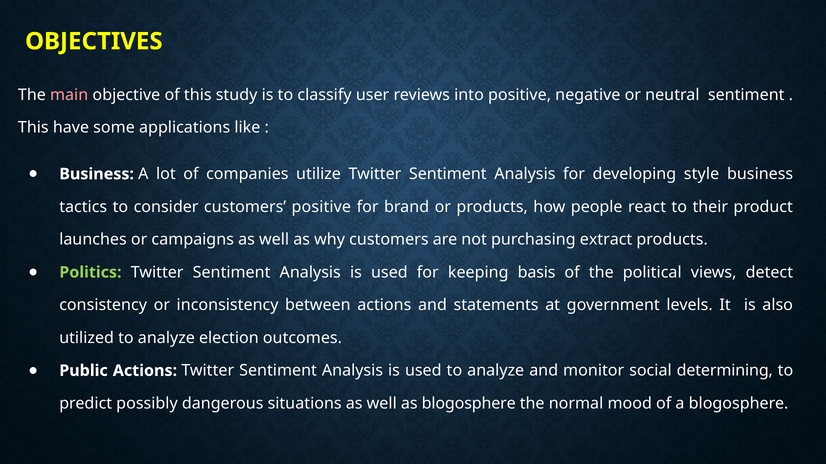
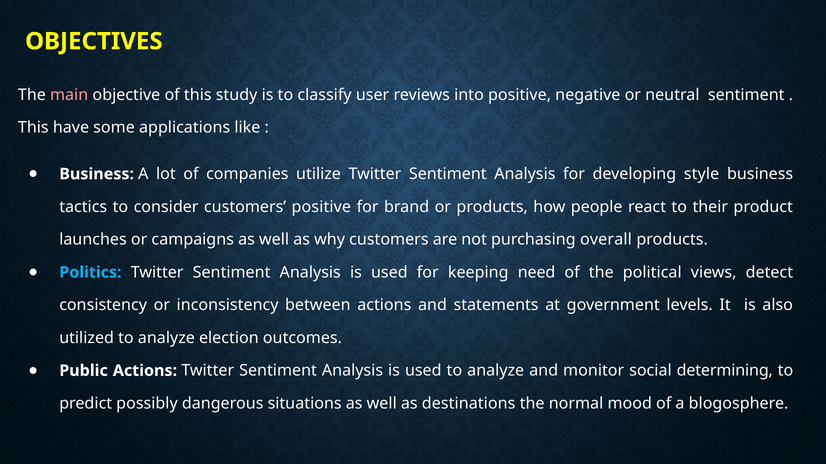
extract: extract -> overall
Politics colour: light green -> light blue
basis: basis -> need
as blogosphere: blogosphere -> destinations
